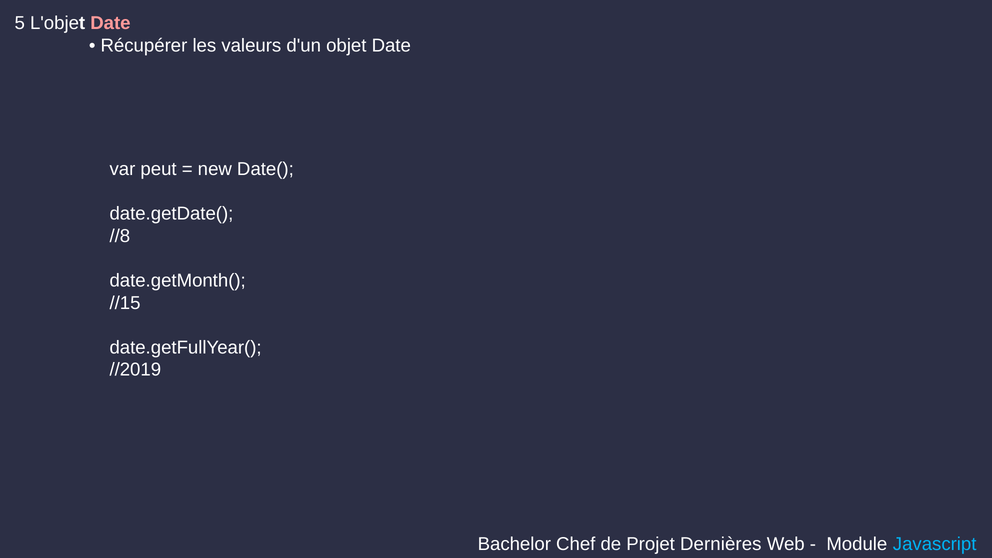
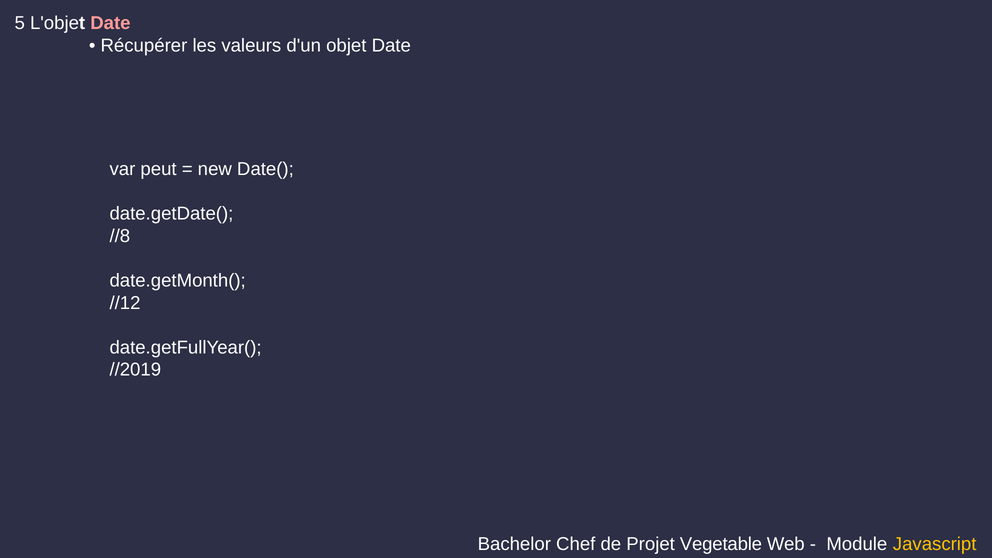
//15: //15 -> //12
Dernières: Dernières -> Vegetable
Javascript colour: light blue -> yellow
